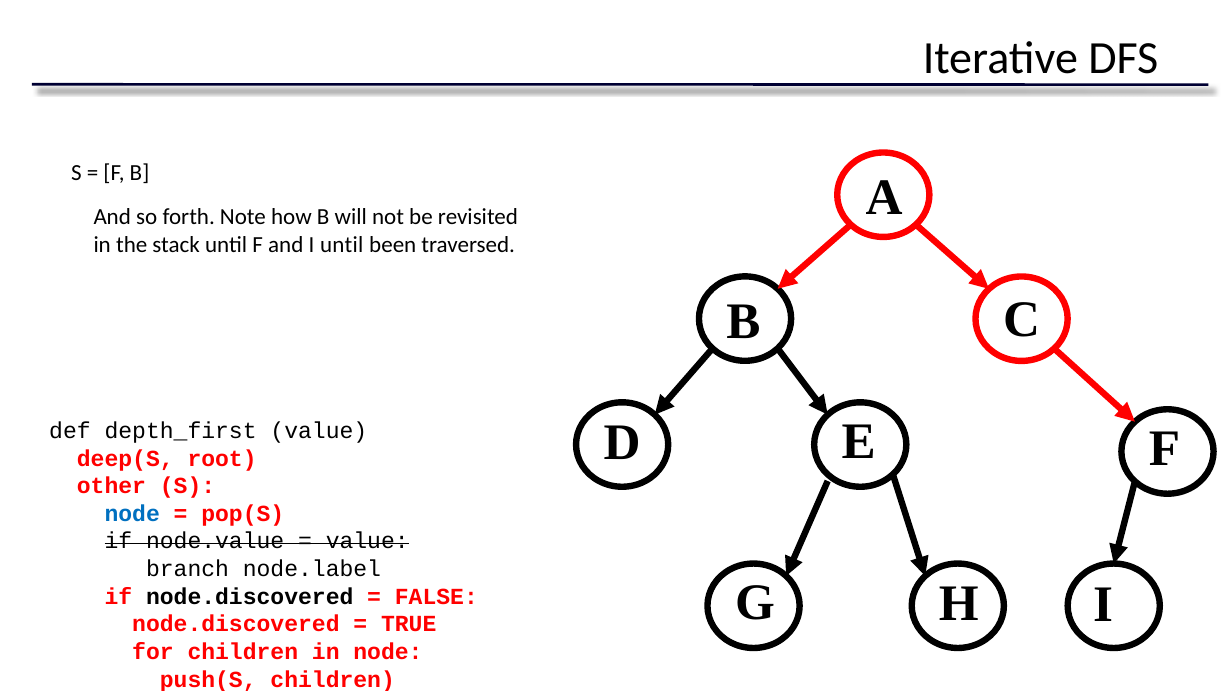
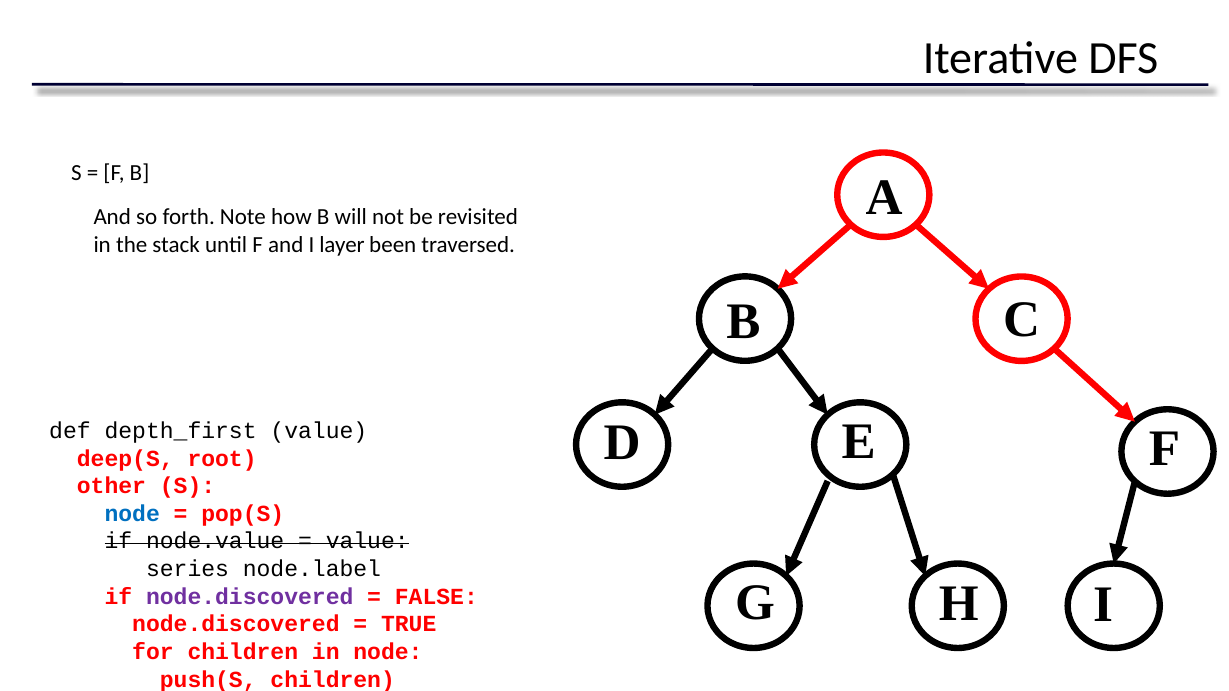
I until: until -> layer
branch: branch -> series
node.discovered at (250, 597) colour: black -> purple
